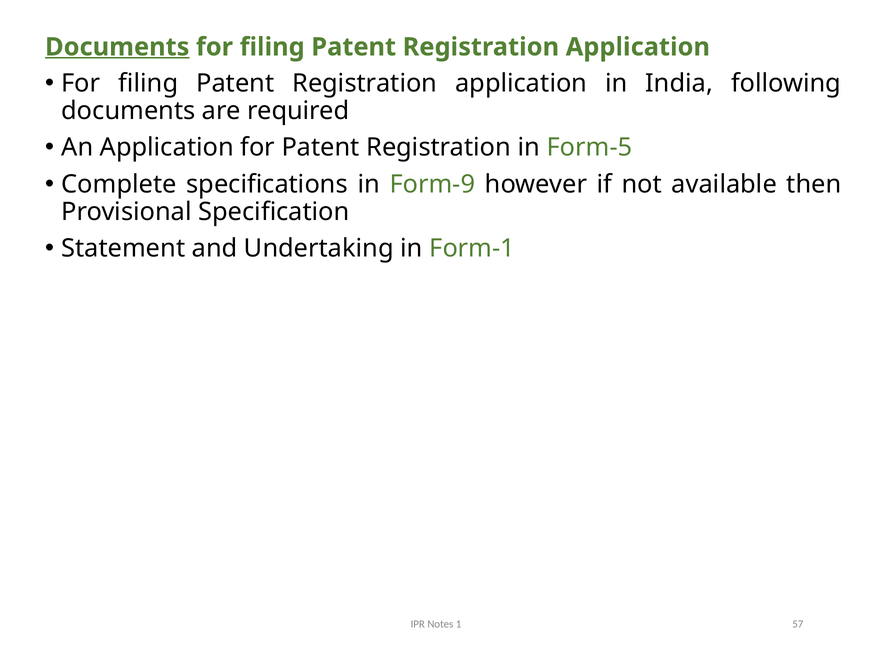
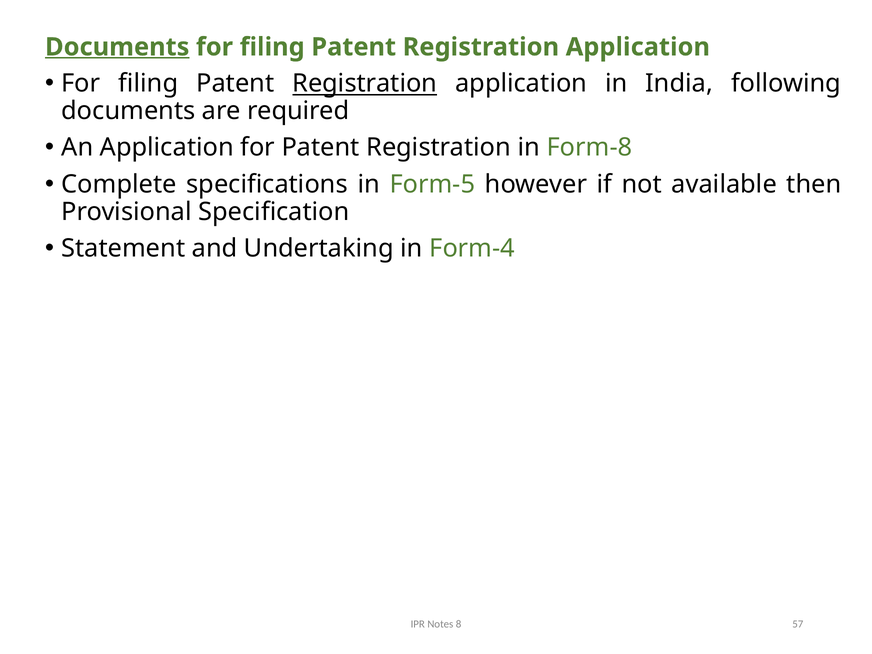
Registration at (365, 84) underline: none -> present
Form-5: Form-5 -> Form-8
Form-9: Form-9 -> Form-5
Form-1: Form-1 -> Form-4
1: 1 -> 8
